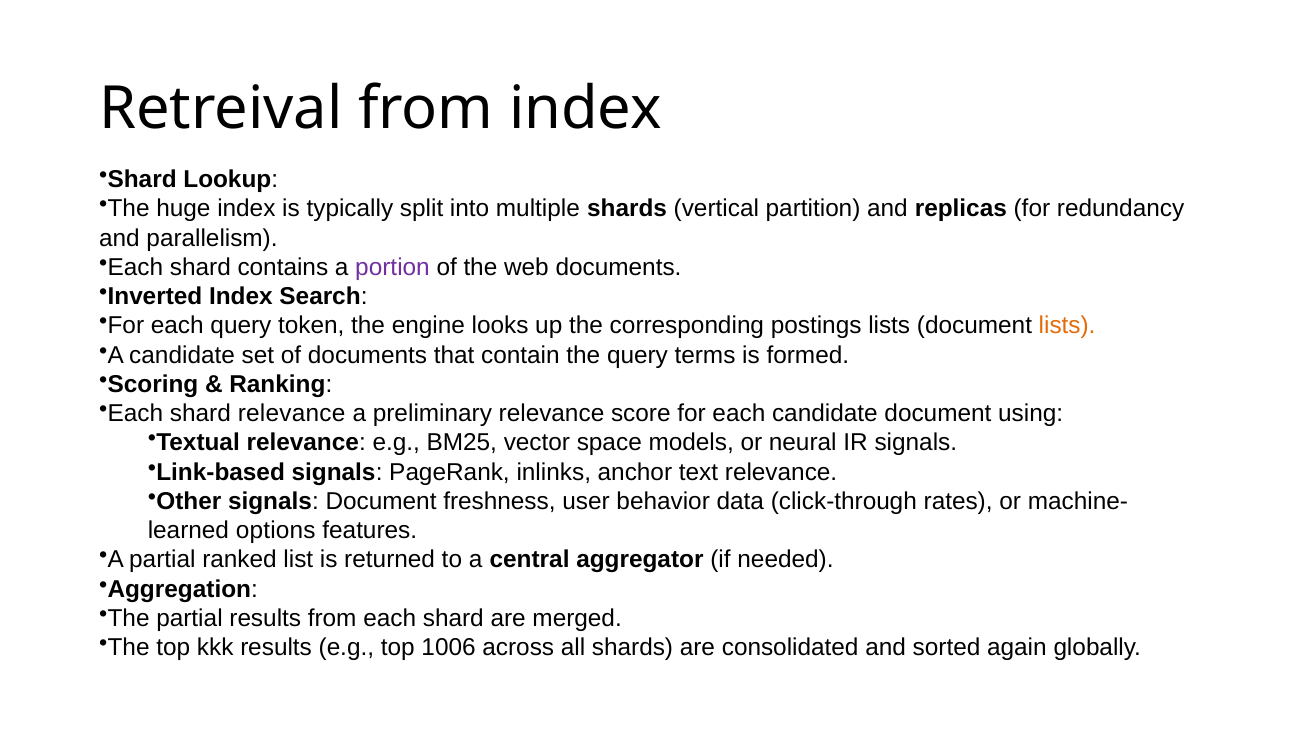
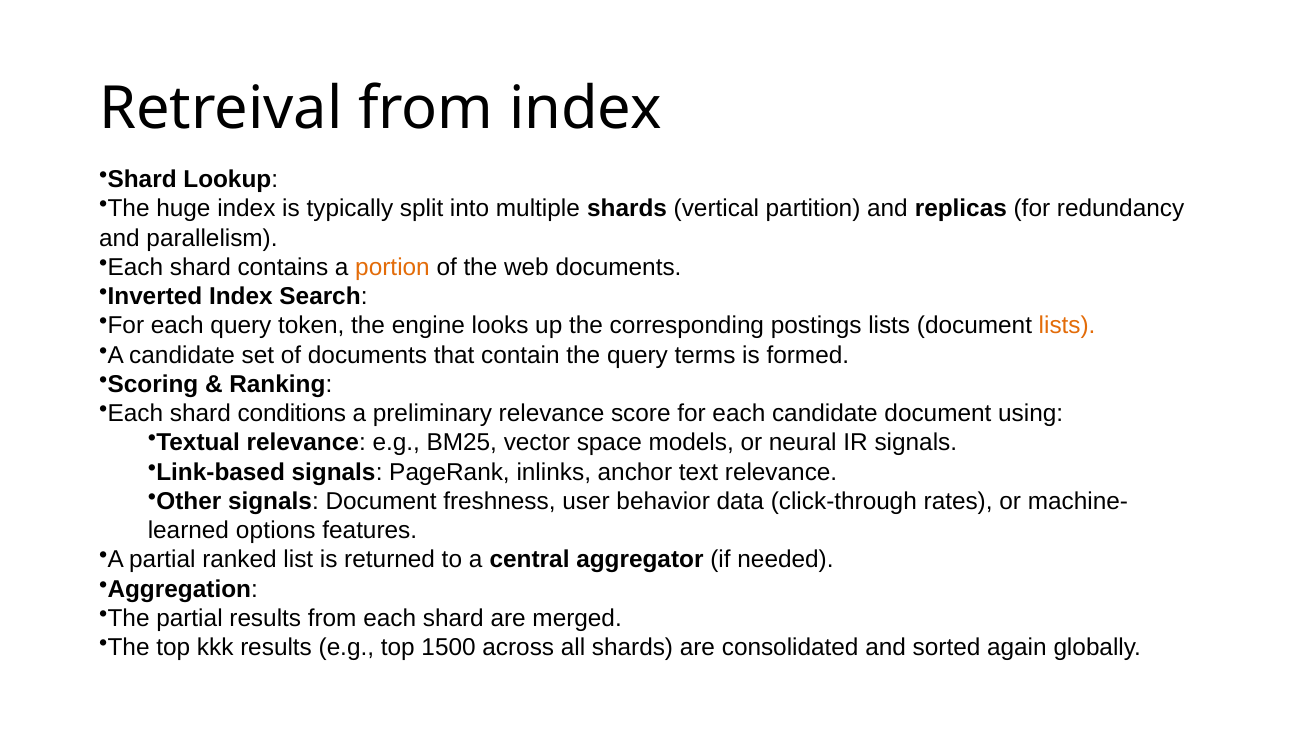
portion colour: purple -> orange
shard relevance: relevance -> conditions
1006: 1006 -> 1500
